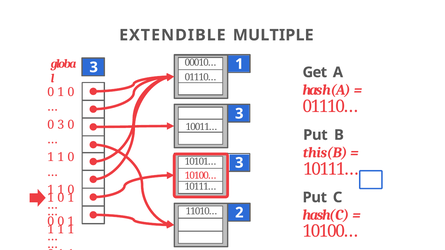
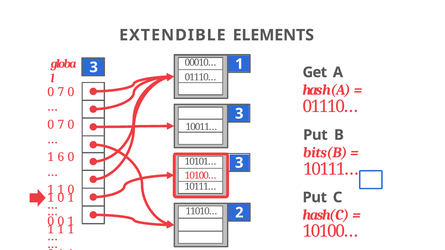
MULTIPLE: MULTIPLE -> ELEMENTS
1 at (61, 92): 1 -> 7
3 at (61, 125): 3 -> 7
this(B: this(B -> bits(B
1 at (61, 157): 1 -> 6
